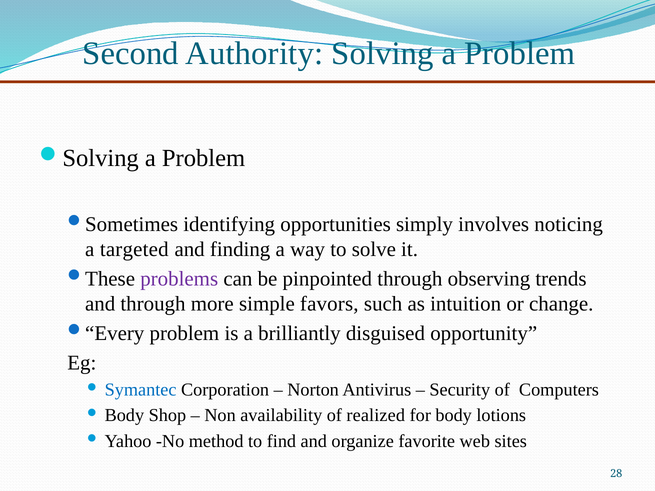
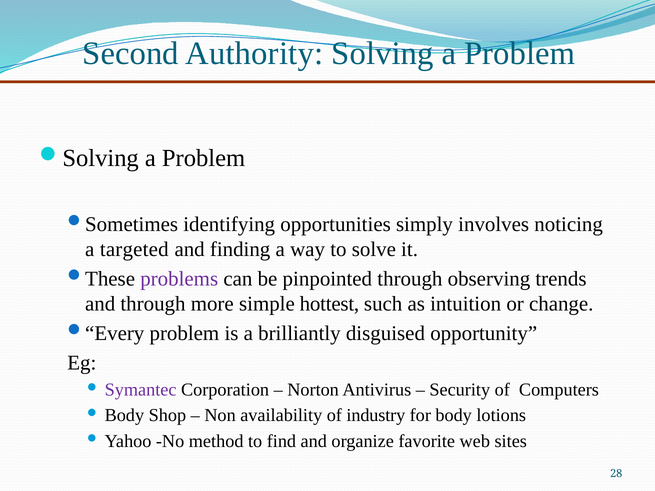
favors: favors -> hottest
Symantec colour: blue -> purple
realized: realized -> industry
